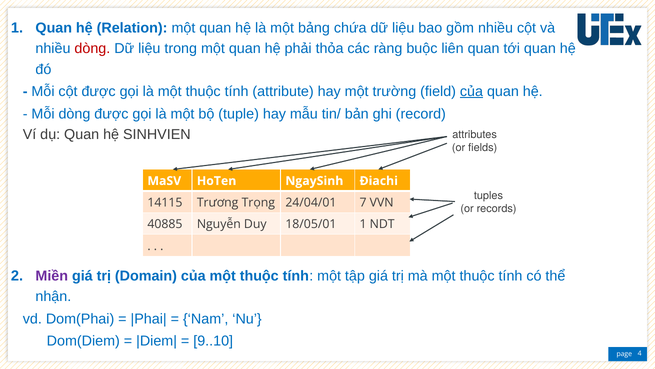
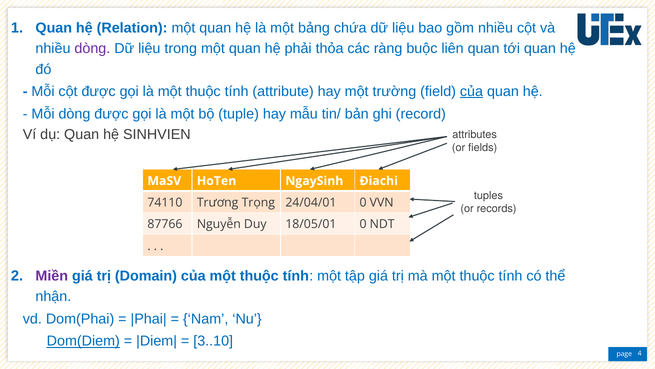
dòng at (92, 49) colour: red -> purple
14115: 14115 -> 74110
24/04/01 7: 7 -> 0
40885: 40885 -> 87766
18/05/01 1: 1 -> 0
Dom(Diem underline: none -> present
9..10: 9..10 -> 3..10
